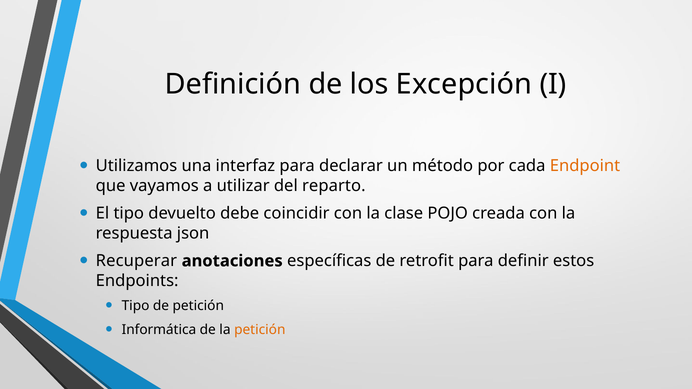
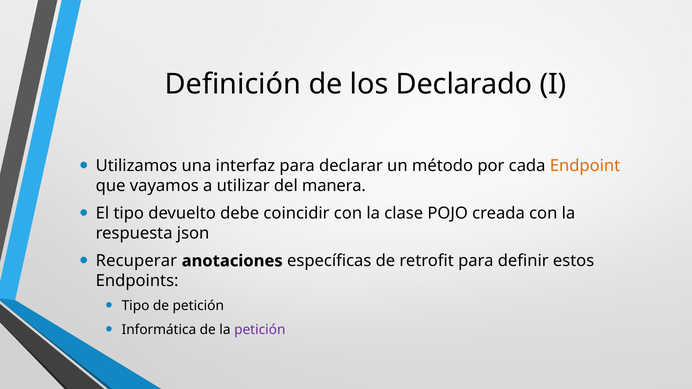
Excepción: Excepción -> Declarado
reparto: reparto -> manera
petición at (260, 330) colour: orange -> purple
